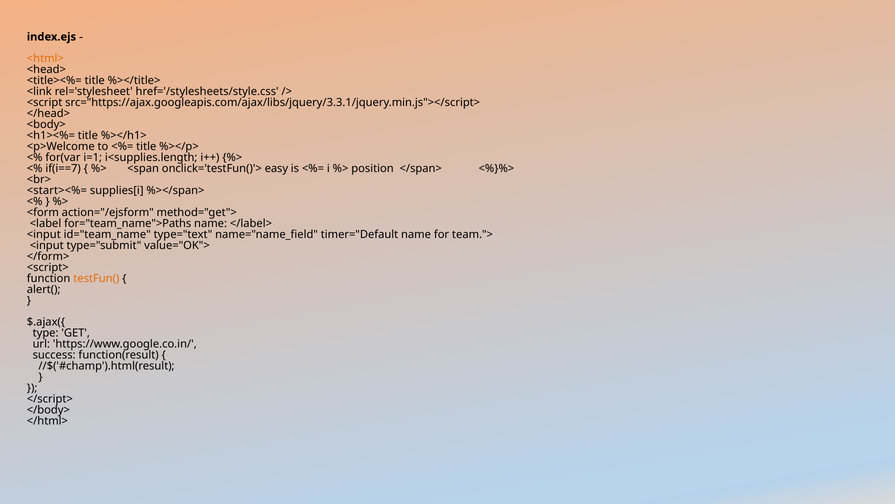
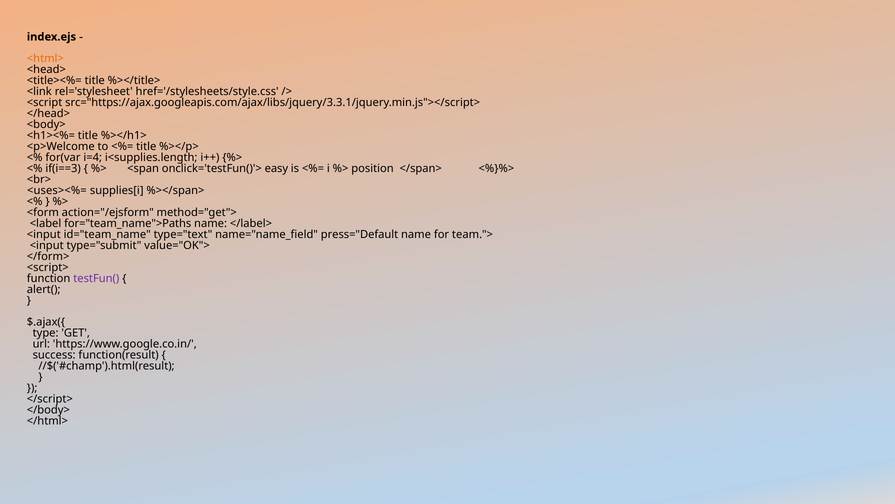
i=1: i=1 -> i=4
if(i==7: if(i==7 -> if(i==3
<start><%=: <start><%= -> <uses><%=
timer="Default: timer="Default -> press="Default
testFun( colour: orange -> purple
